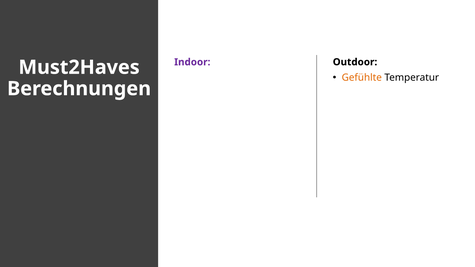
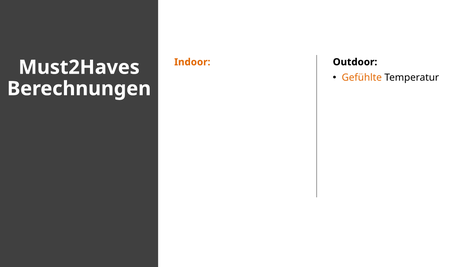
Indoor colour: purple -> orange
